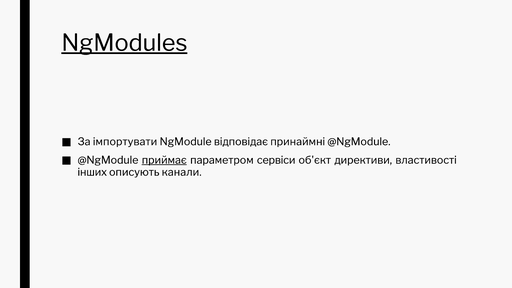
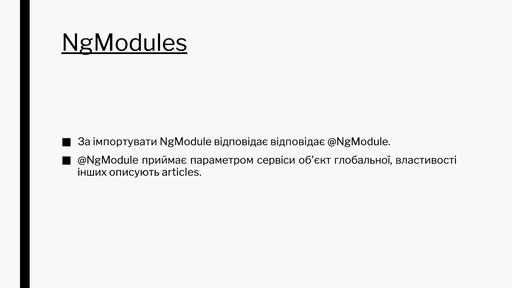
відповідає принаймні: принаймні -> відповідає
приймає underline: present -> none
директиви: директиви -> глобальної
канали: канали -> articles
